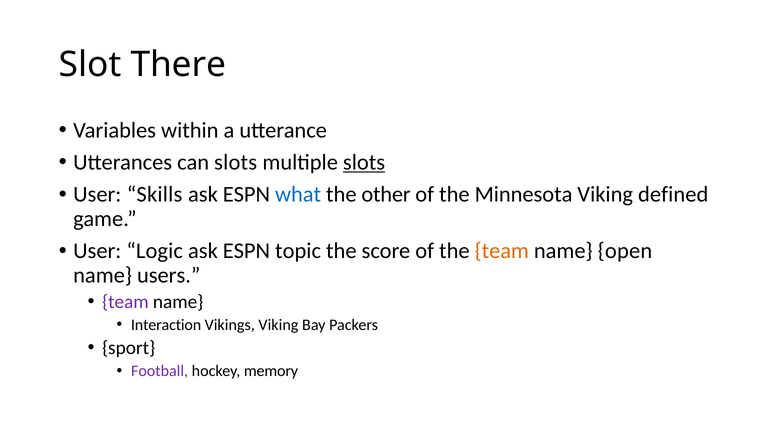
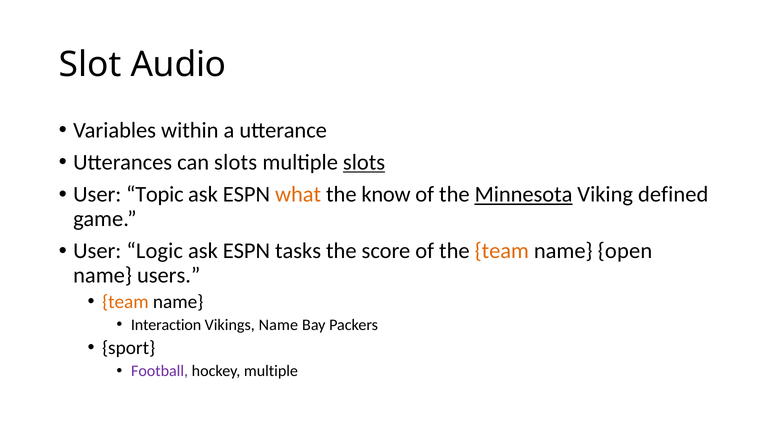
There: There -> Audio
Skills: Skills -> Topic
what colour: blue -> orange
other: other -> know
Minnesota underline: none -> present
topic: topic -> tasks
team at (125, 302) colour: purple -> orange
Vikings Viking: Viking -> Name
hockey memory: memory -> multiple
